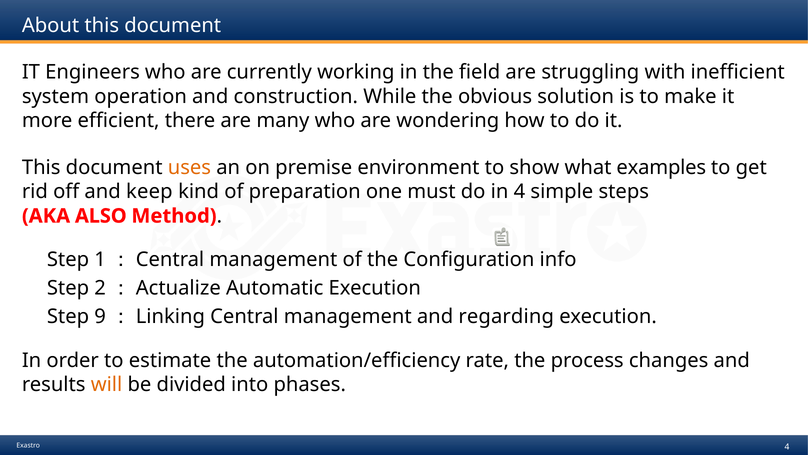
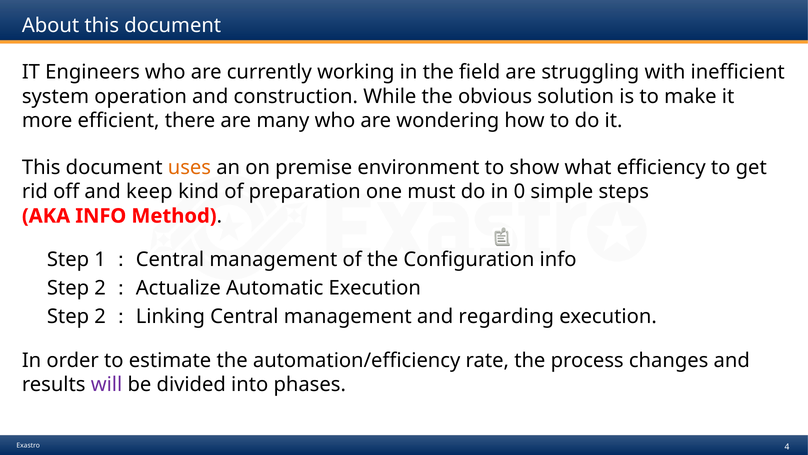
examples: examples -> efficiency
in 4: 4 -> 0
AKA ALSO: ALSO -> INFO
9 at (100, 316): 9 -> 2
will colour: orange -> purple
